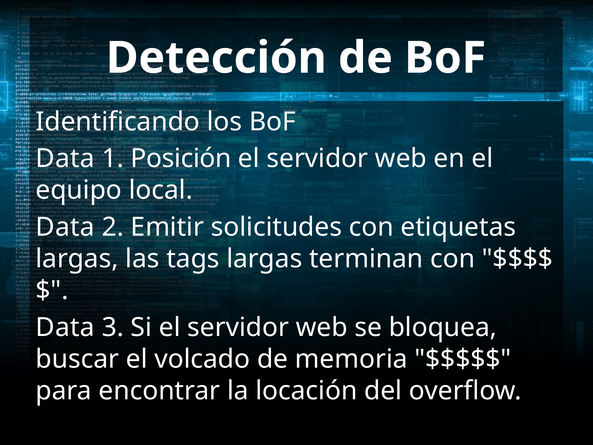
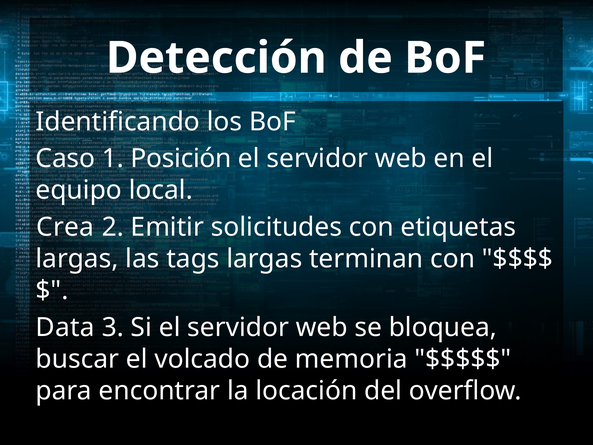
Data at (65, 158): Data -> Caso
Data at (65, 227): Data -> Crea
